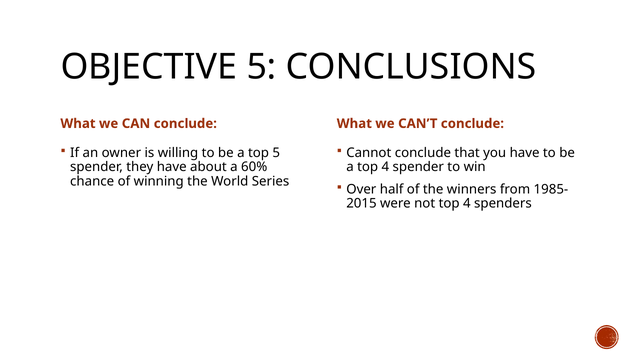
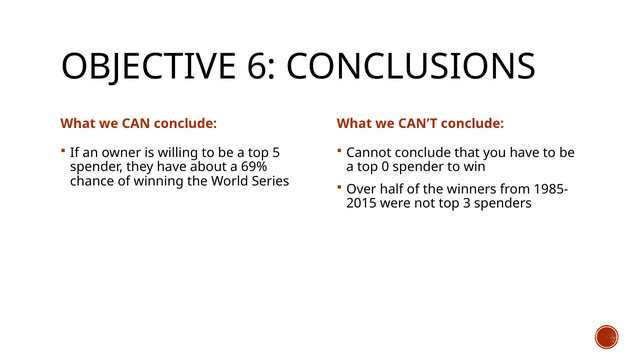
OBJECTIVE 5: 5 -> 6
60%: 60% -> 69%
a top 4: 4 -> 0
not top 4: 4 -> 3
